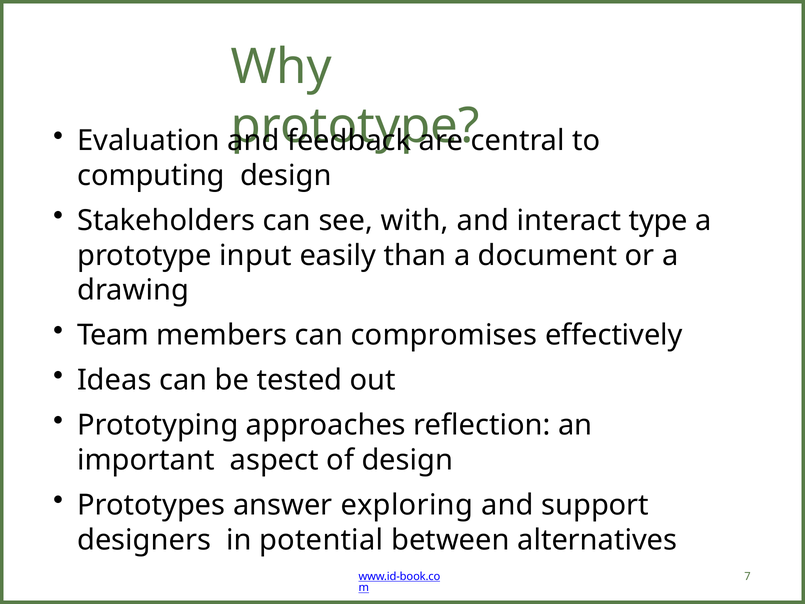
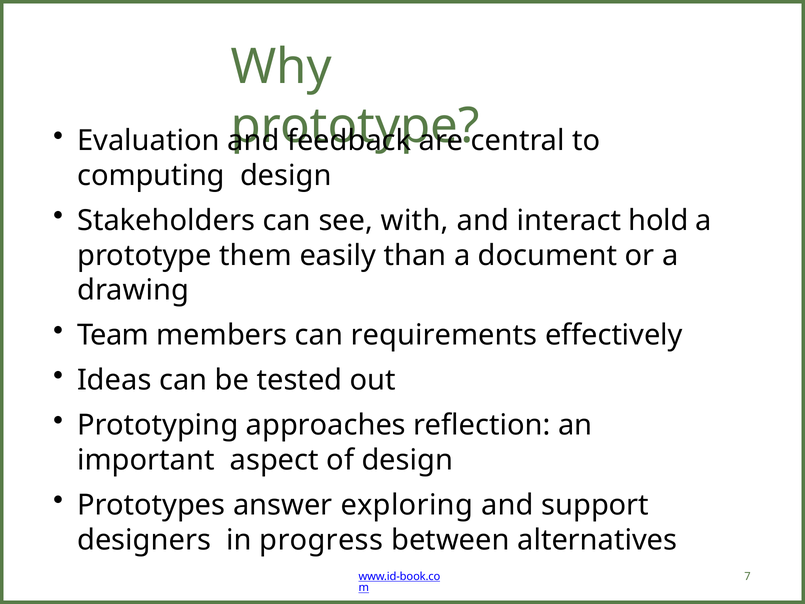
type: type -> hold
input: input -> them
compromises: compromises -> requirements
potential: potential -> progress
